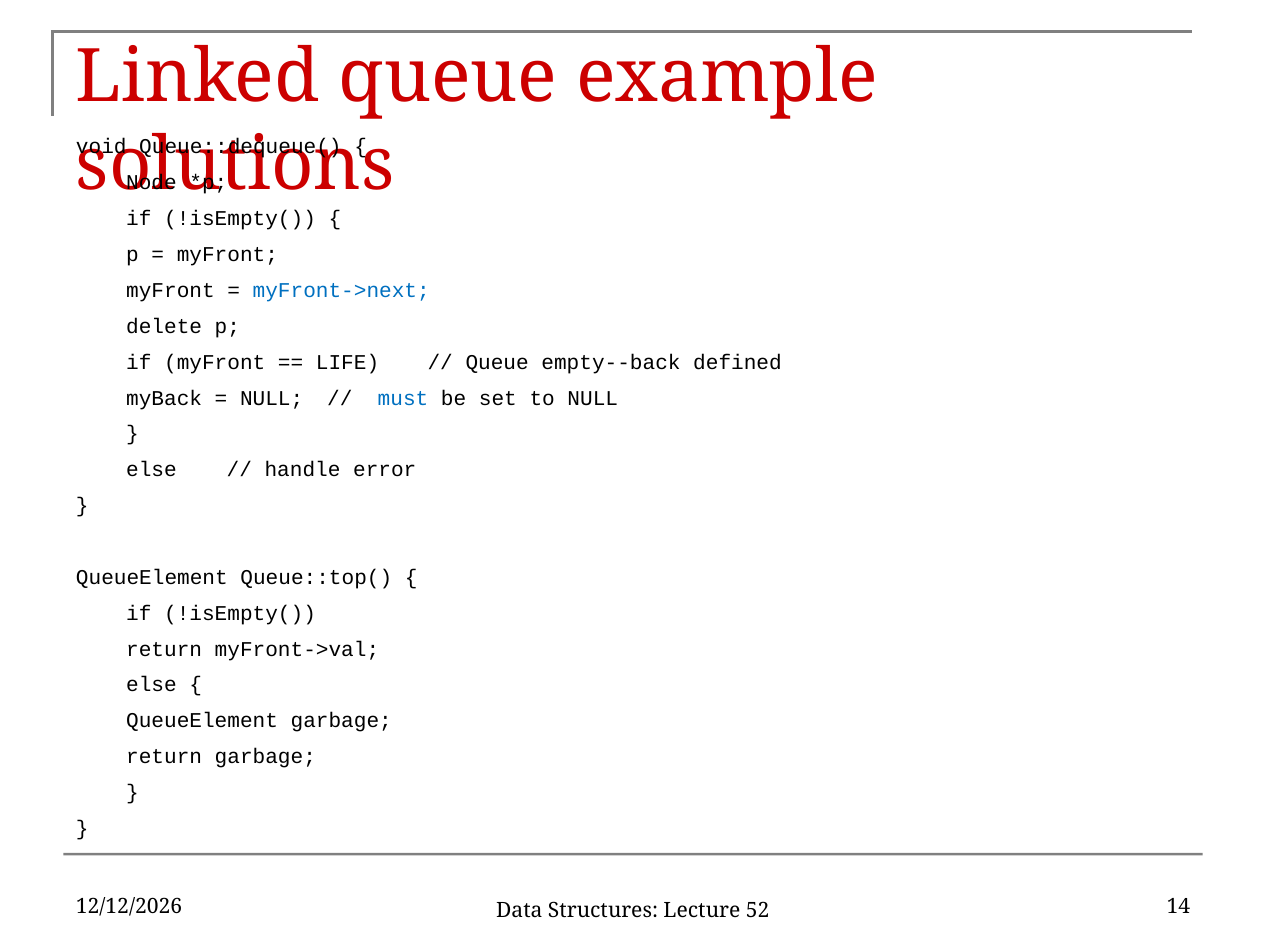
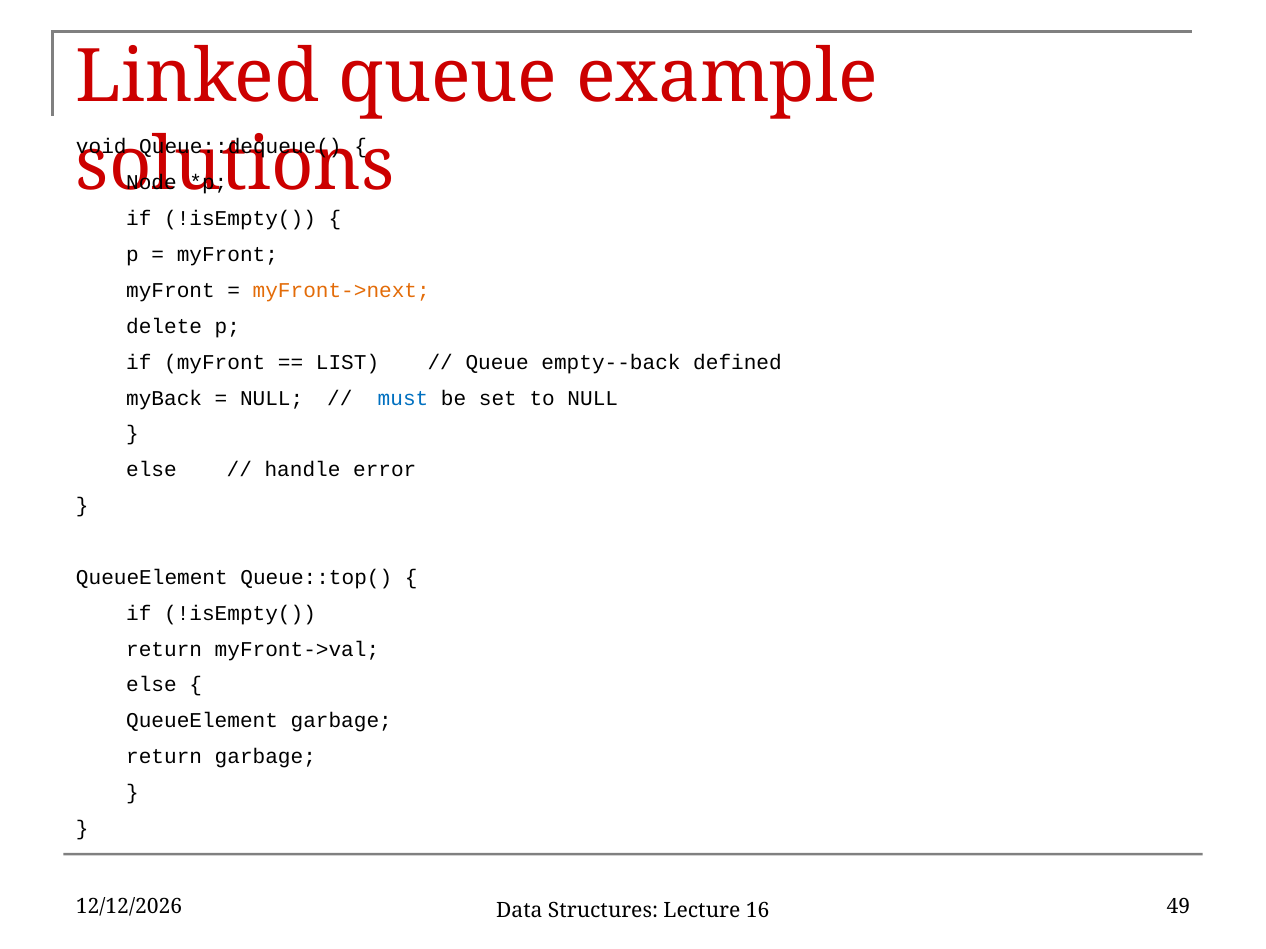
myFront->next colour: blue -> orange
LIFE: LIFE -> LIST
14: 14 -> 49
52: 52 -> 16
